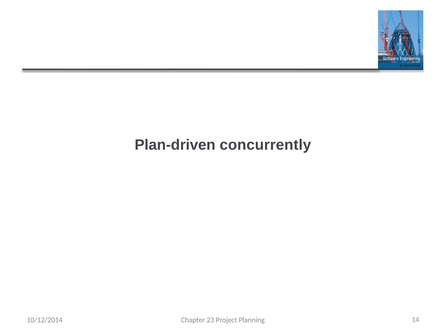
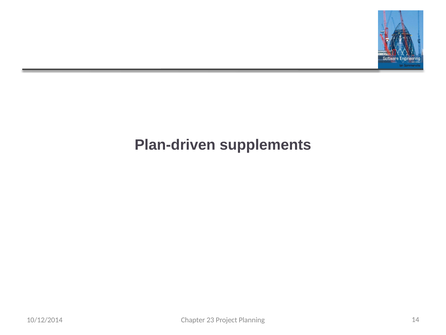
concurrently: concurrently -> supplements
